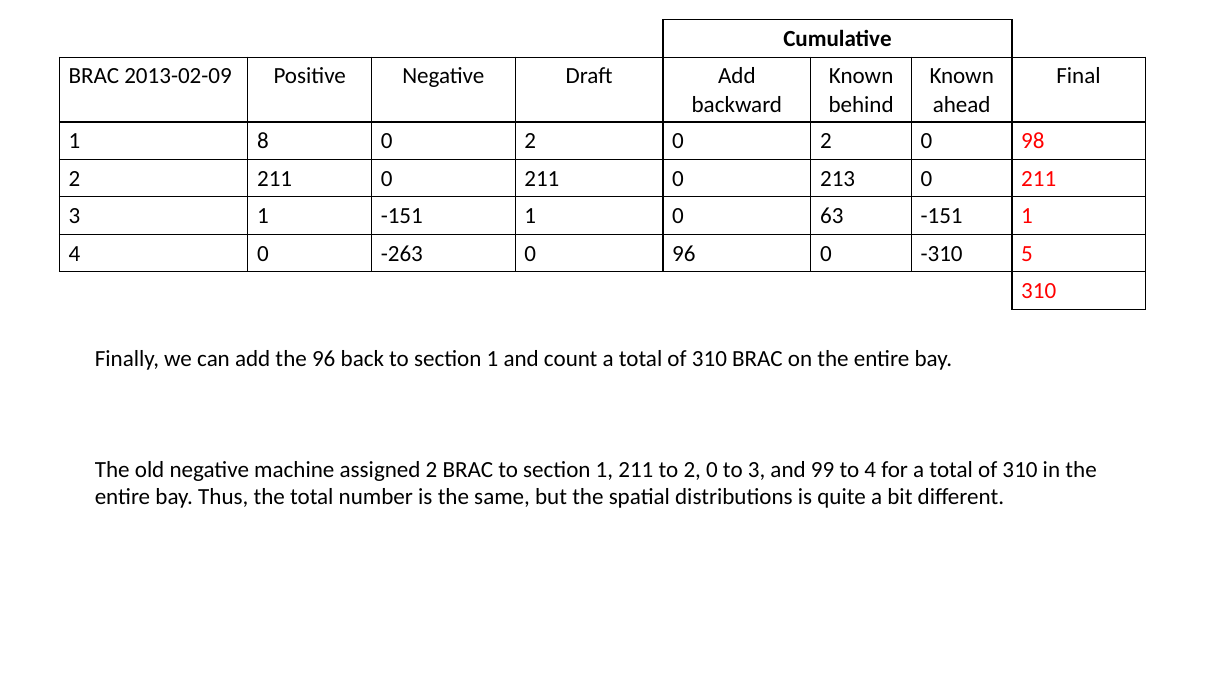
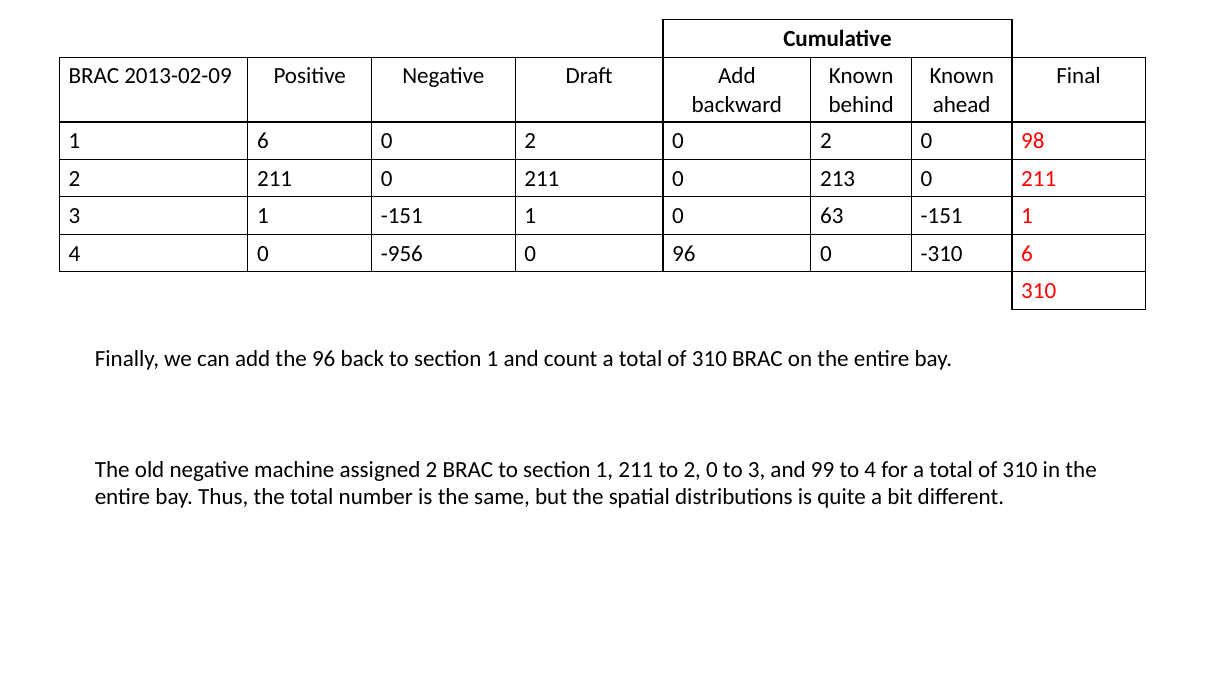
1 8: 8 -> 6
-263: -263 -> -956
-310 5: 5 -> 6
